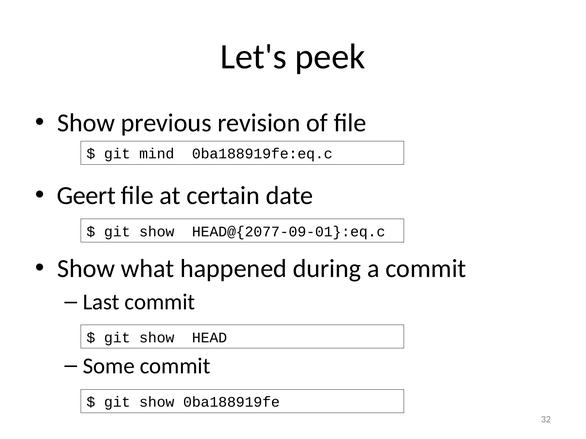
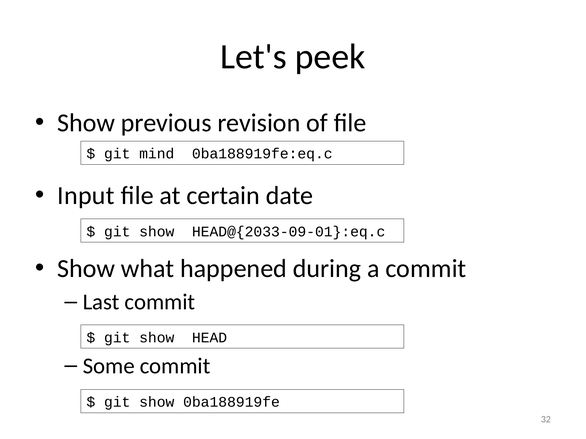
Geert: Geert -> Input
HEAD@{2077-09-01}:eq.c: HEAD@{2077-09-01}:eq.c -> HEAD@{2033-09-01}:eq.c
